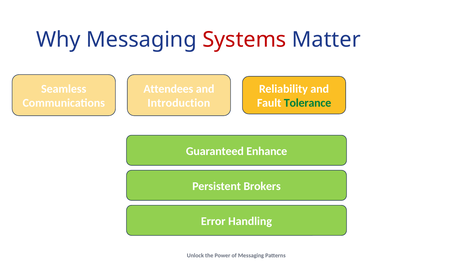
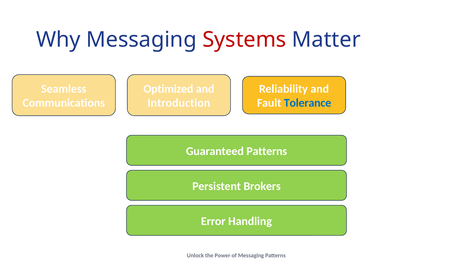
Attendees: Attendees -> Optimized
Tolerance colour: green -> blue
Guaranteed Enhance: Enhance -> Patterns
